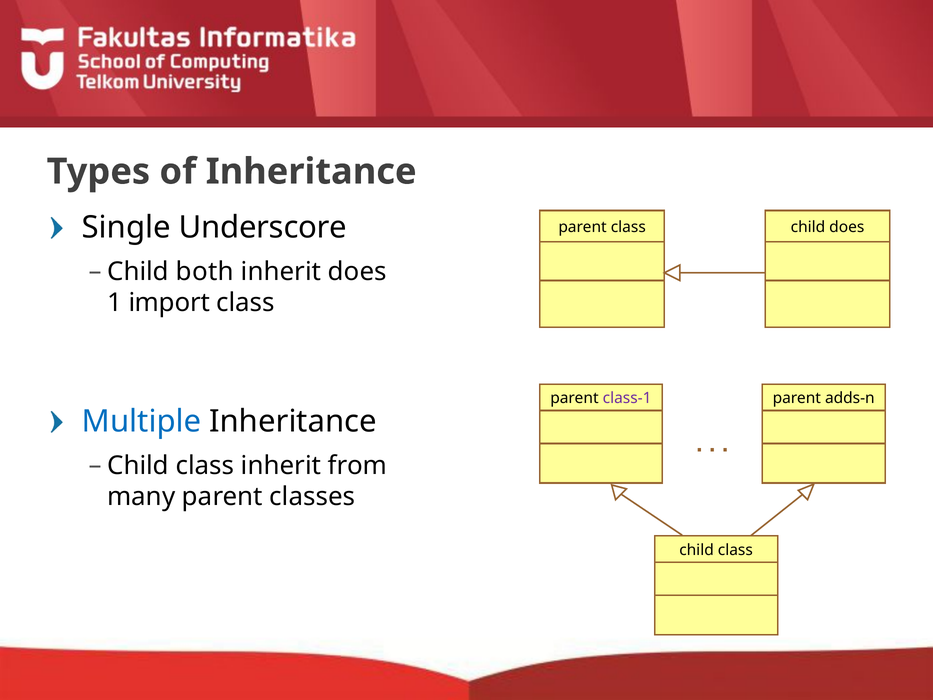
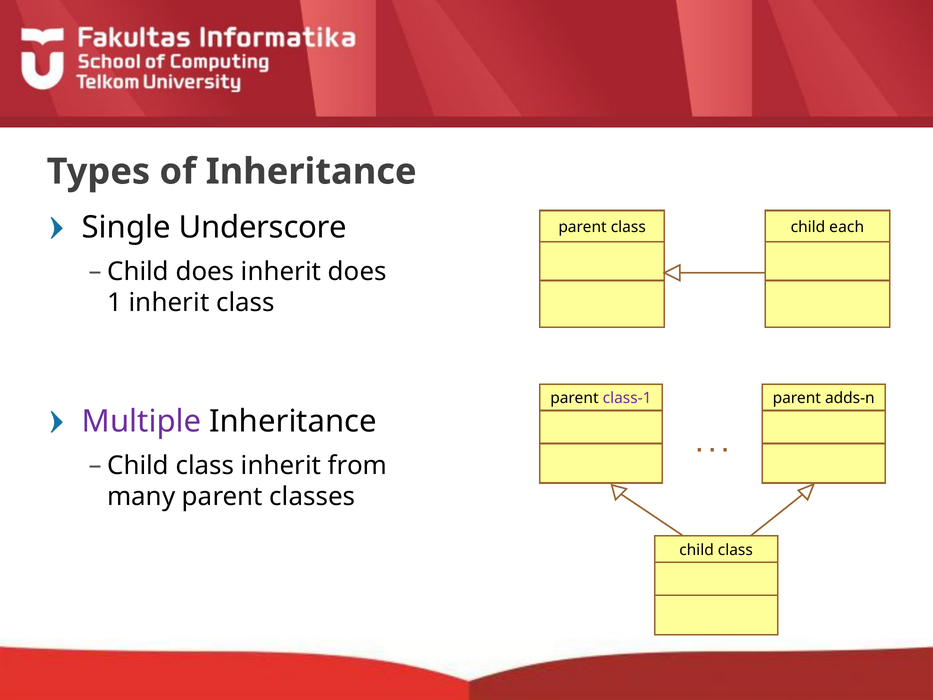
child does: does -> each
Child both: both -> does
1 import: import -> inherit
Multiple colour: blue -> purple
